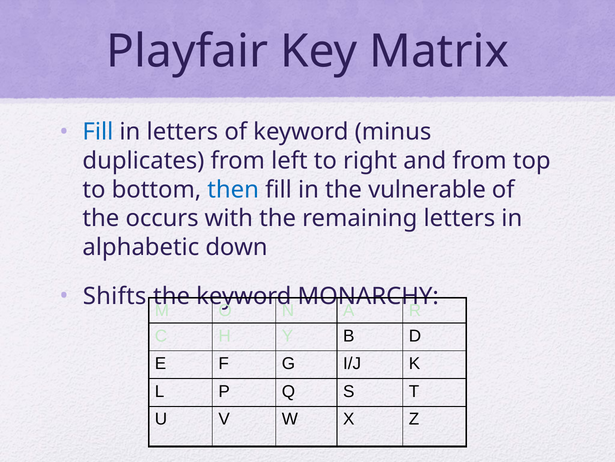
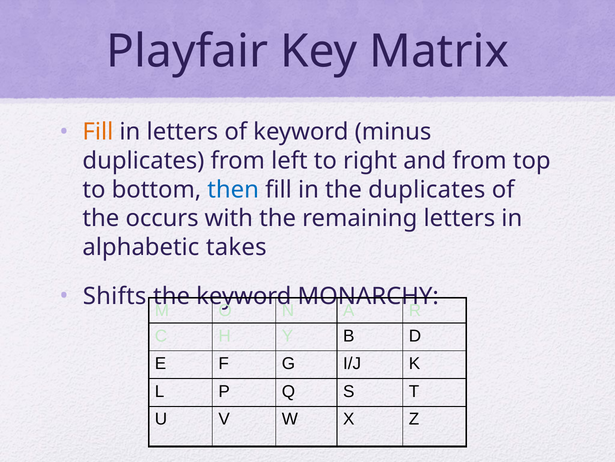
Fill at (98, 132) colour: blue -> orange
the vulnerable: vulnerable -> duplicates
down: down -> takes
